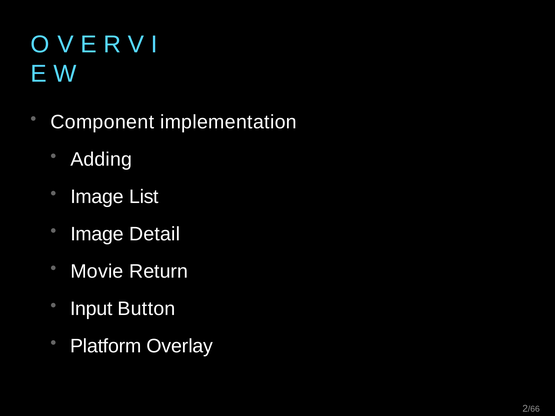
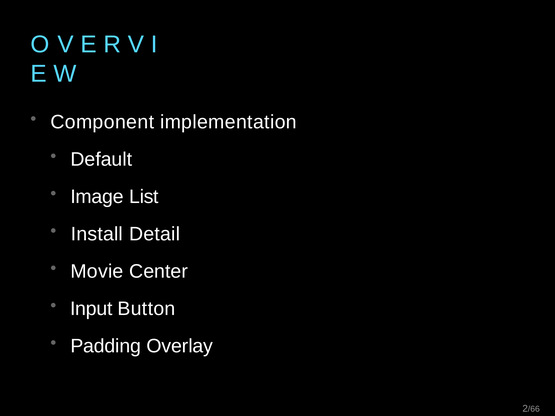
Adding: Adding -> Default
Image at (97, 234): Image -> Install
Return: Return -> Center
Platform: Platform -> Padding
